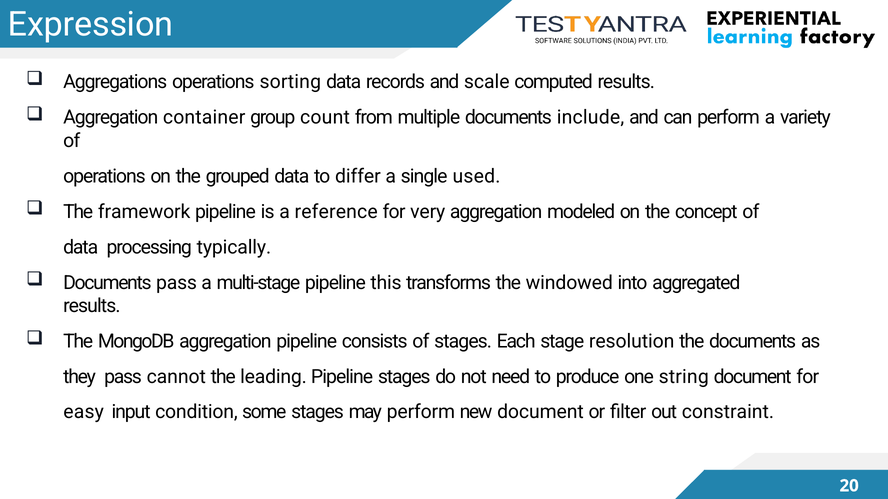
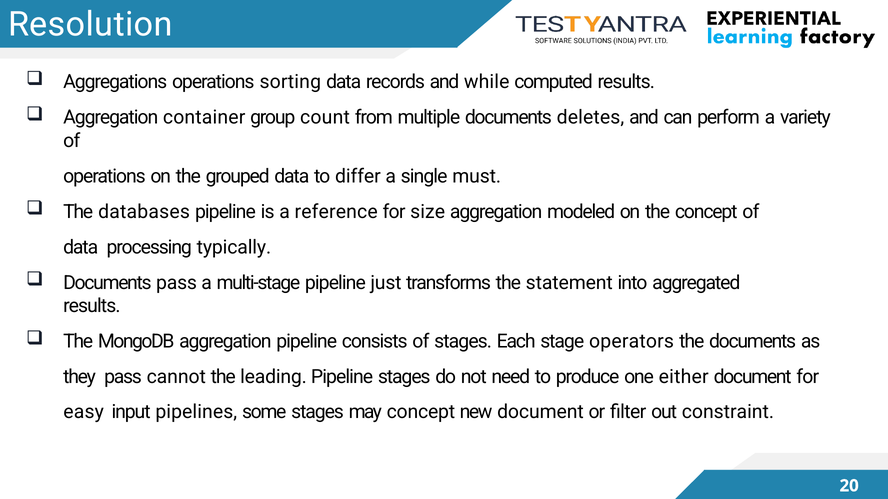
Expression: Expression -> Resolution
scale: scale -> while
include: include -> deletes
used: used -> must
framework: framework -> databases
very: very -> size
this: this -> just
windowed: windowed -> statement
resolution: resolution -> operators
string: string -> either
condition: condition -> pipelines
may perform: perform -> concept
